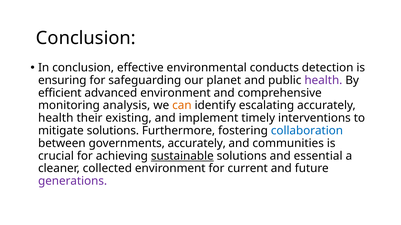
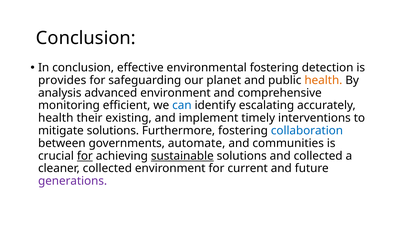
environmental conducts: conducts -> fostering
ensuring: ensuring -> provides
health at (323, 80) colour: purple -> orange
efficient: efficient -> analysis
analysis: analysis -> efficient
can colour: orange -> blue
governments accurately: accurately -> automate
for at (85, 156) underline: none -> present
and essential: essential -> collected
